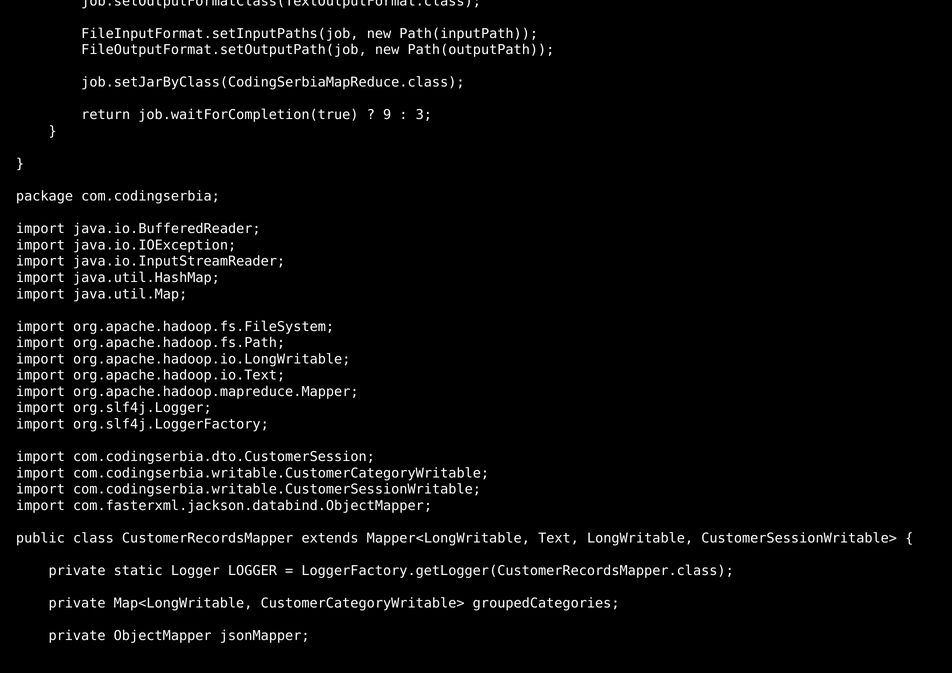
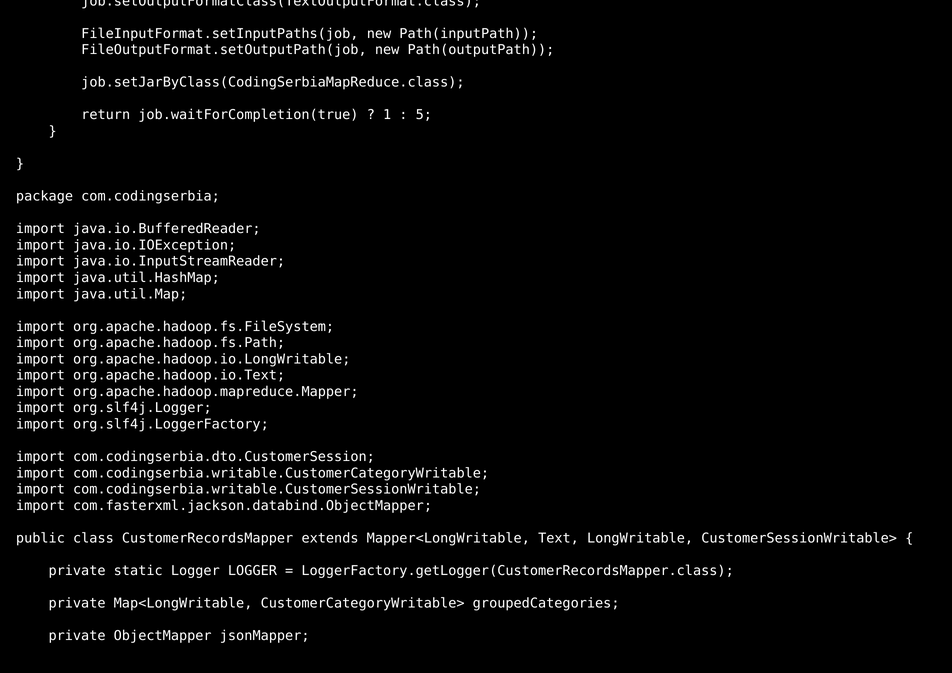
9: 9 -> 1
3: 3 -> 5
